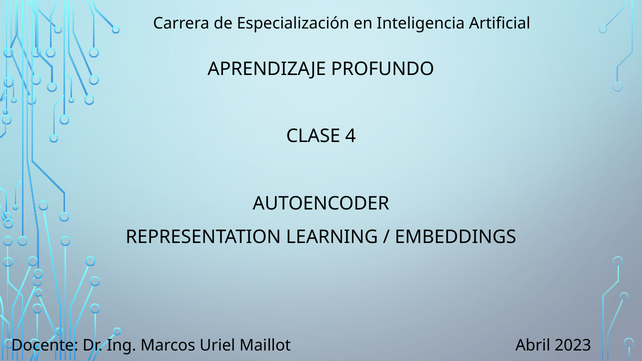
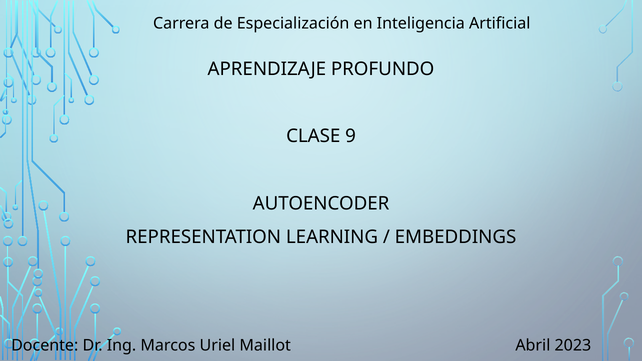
4: 4 -> 9
